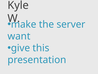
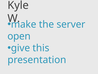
want: want -> open
